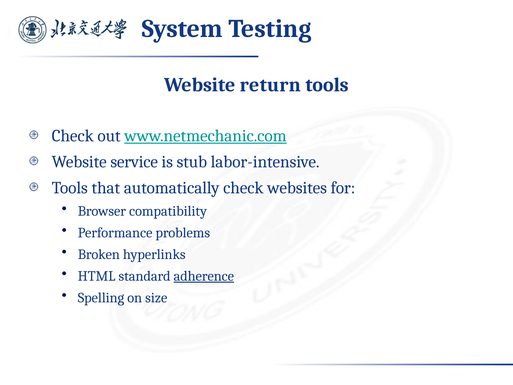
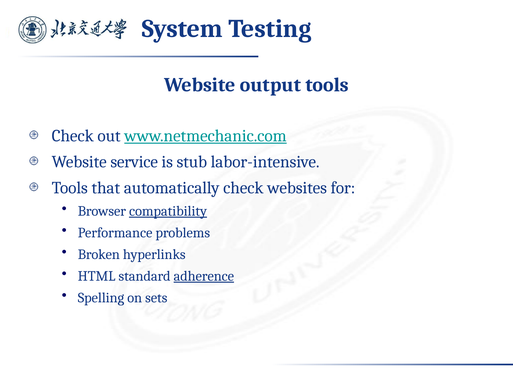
return: return -> output
compatibility underline: none -> present
size: size -> sets
